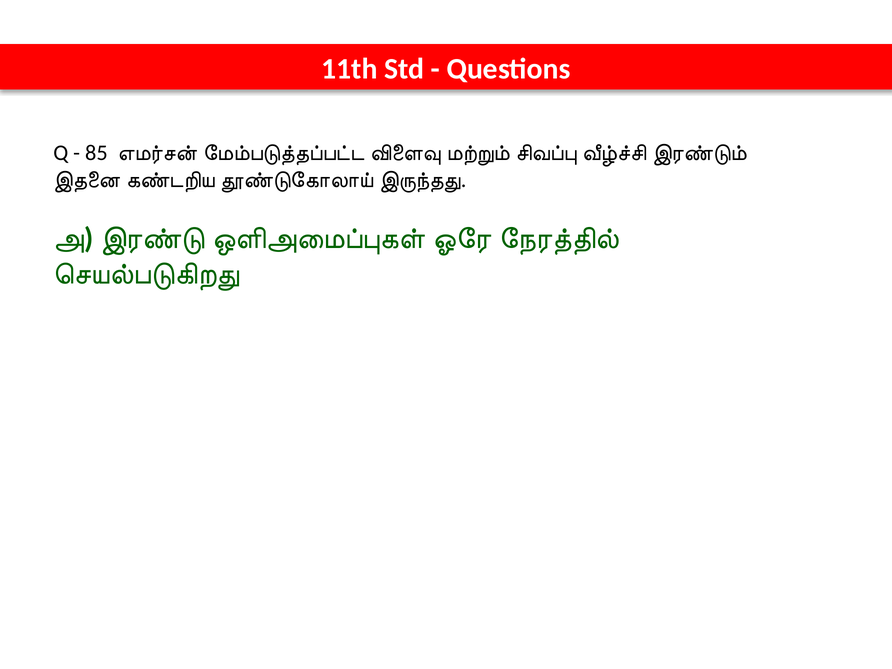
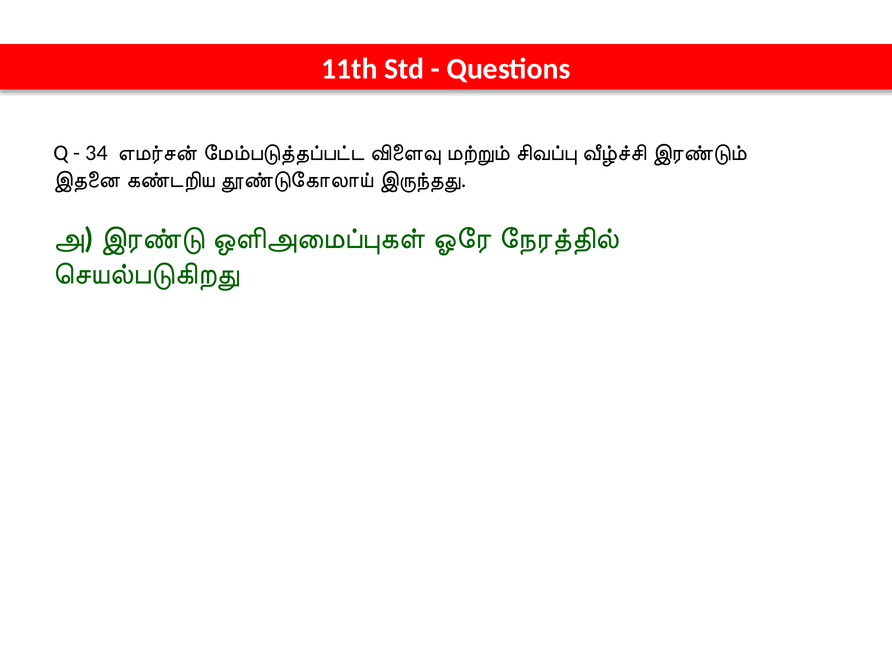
85: 85 -> 34
